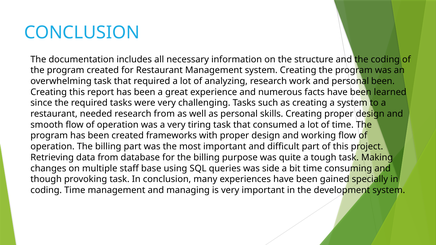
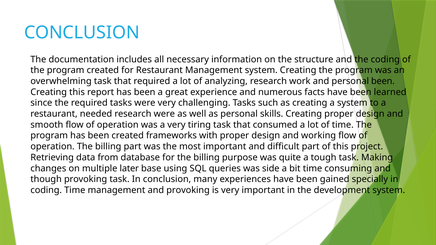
research from: from -> were
staff: staff -> later
and managing: managing -> provoking
